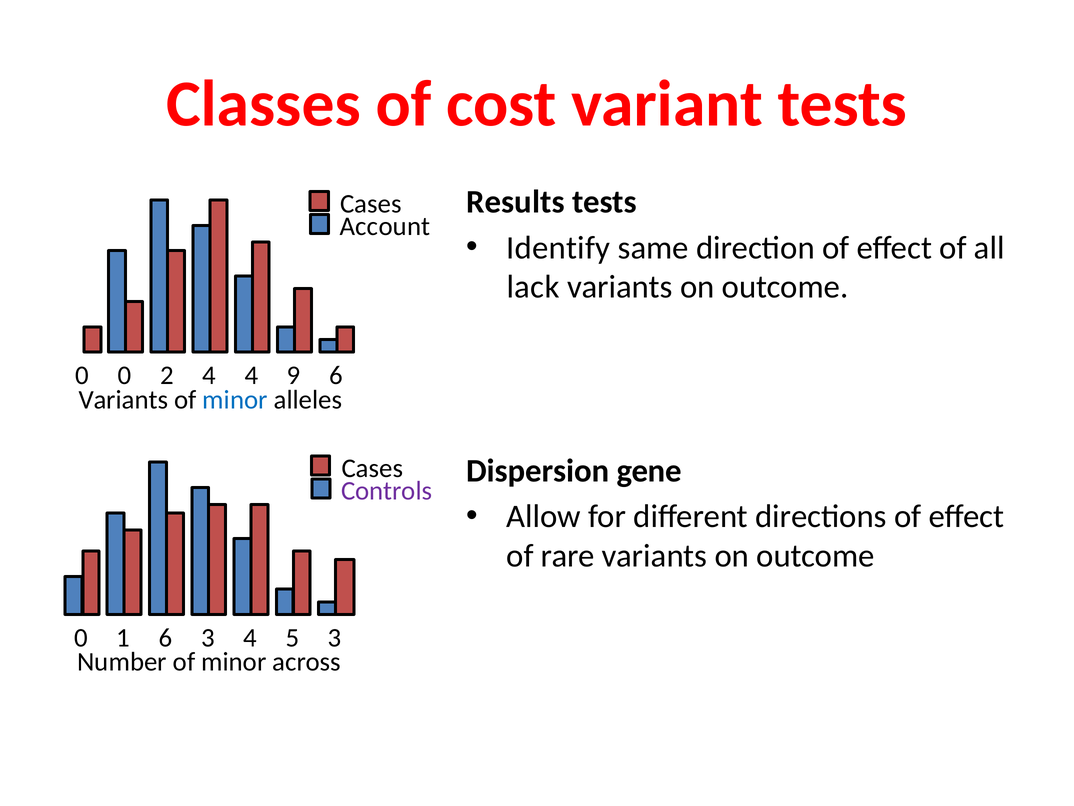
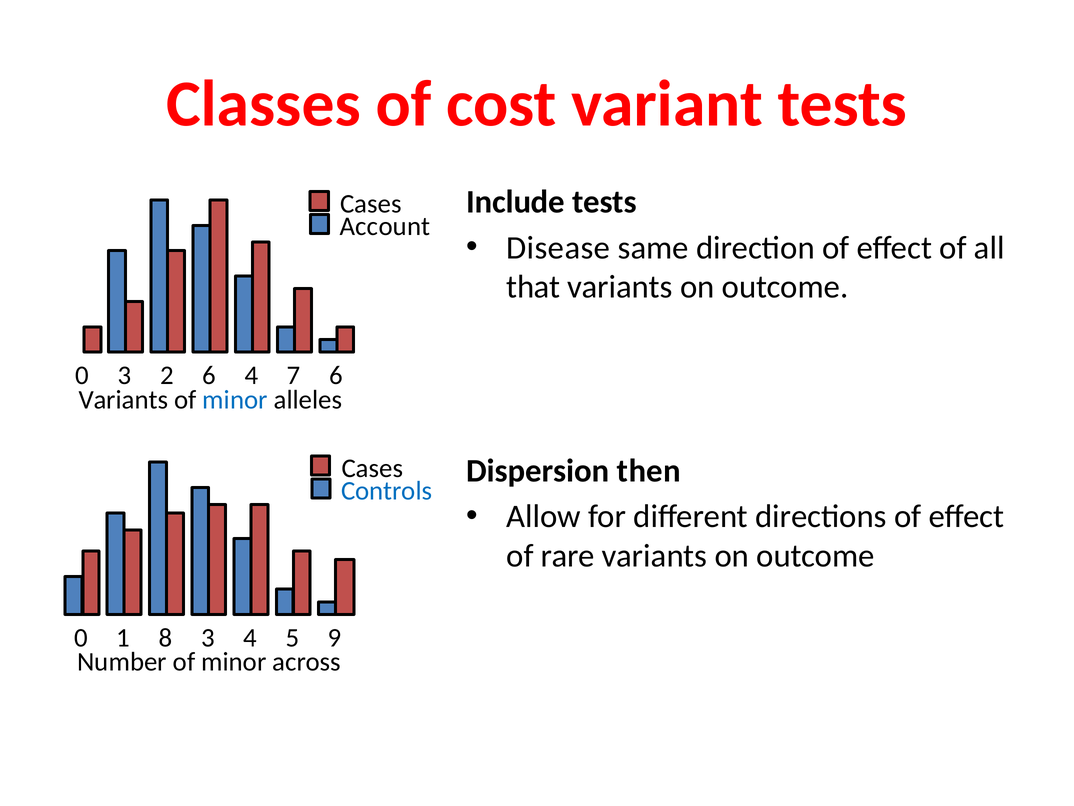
Results: Results -> Include
Identify: Identify -> Disease
lack: lack -> that
0 0: 0 -> 3
2 4: 4 -> 6
9: 9 -> 7
gene: gene -> then
Controls colour: purple -> blue
1 6: 6 -> 8
5 3: 3 -> 9
